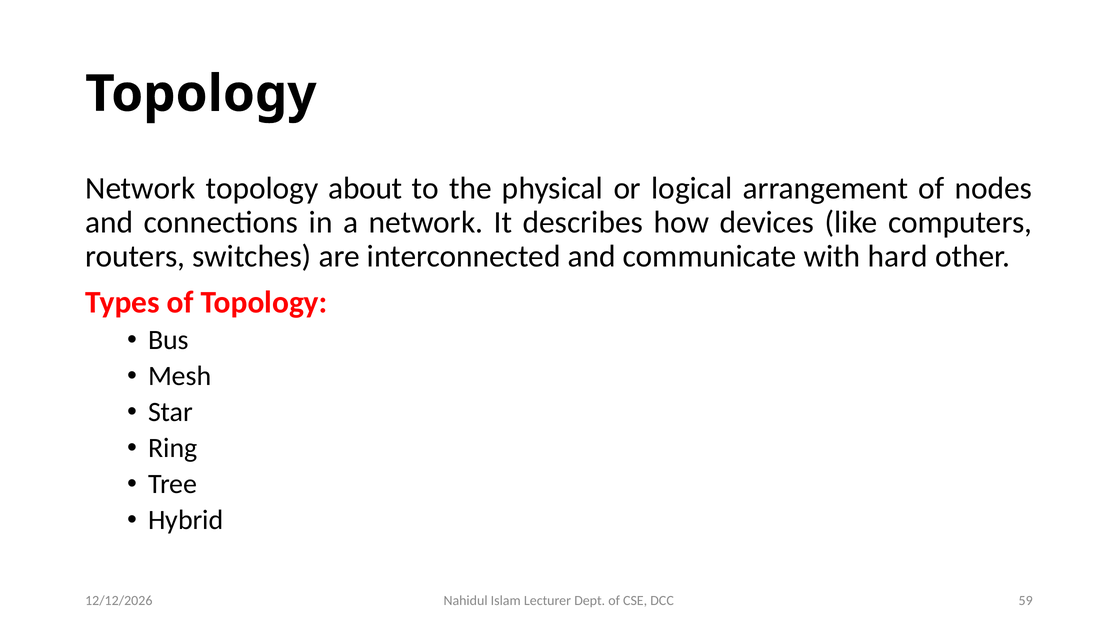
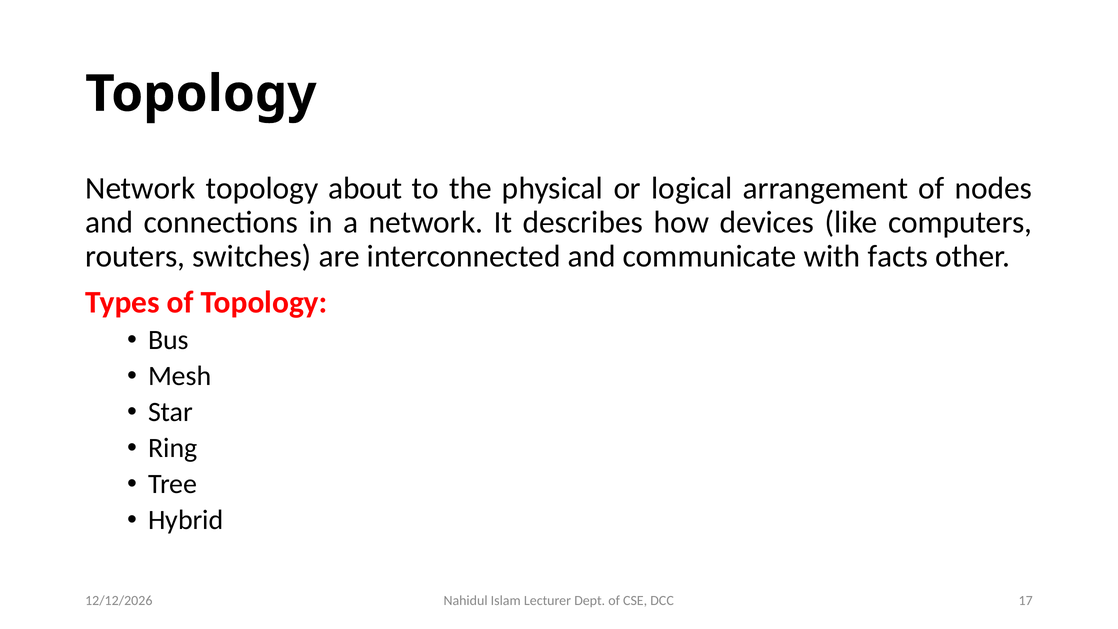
hard: hard -> facts
59: 59 -> 17
